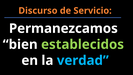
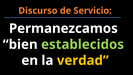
verdad colour: light blue -> yellow
